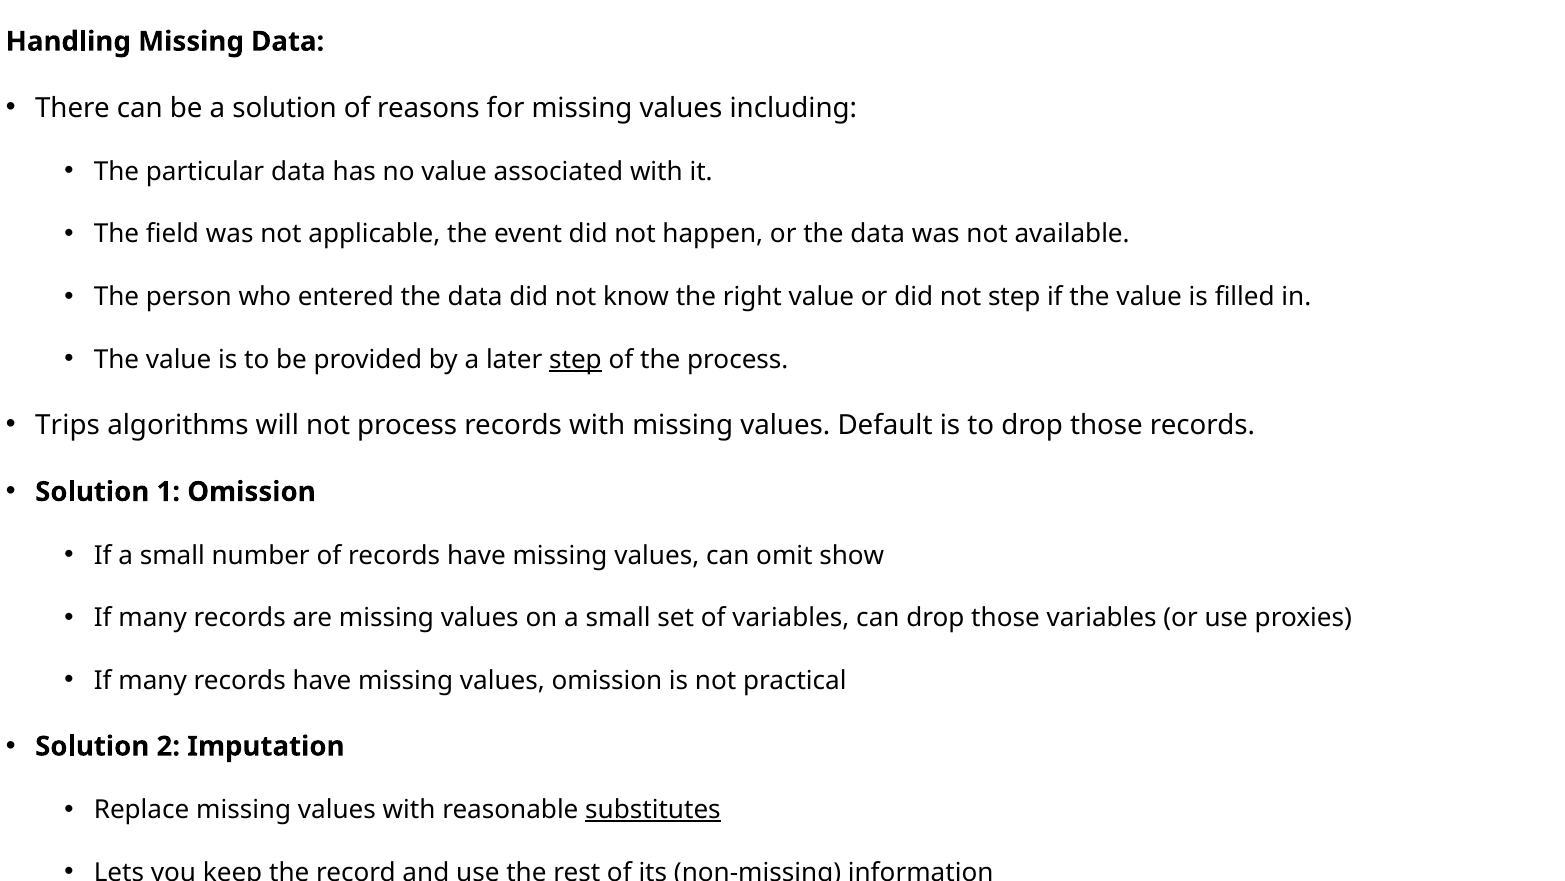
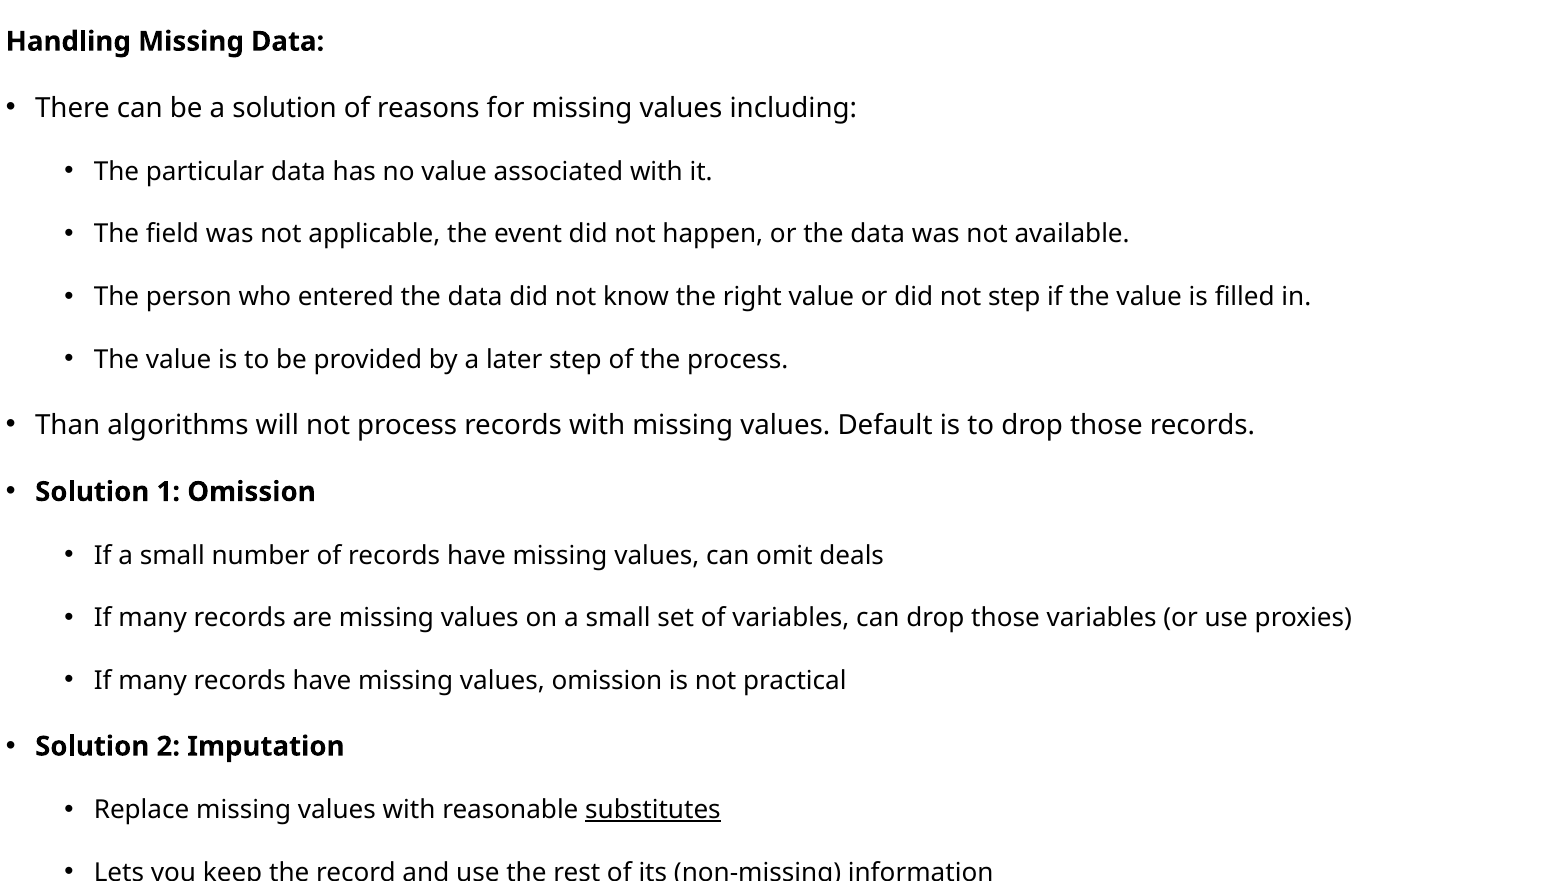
step at (575, 359) underline: present -> none
Trips: Trips -> Than
show: show -> deals
